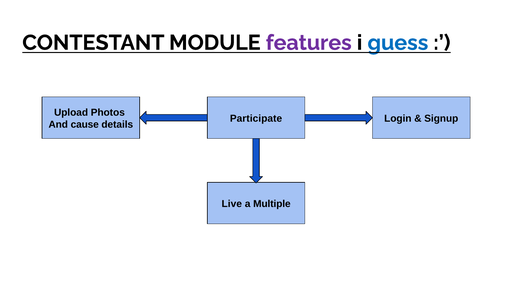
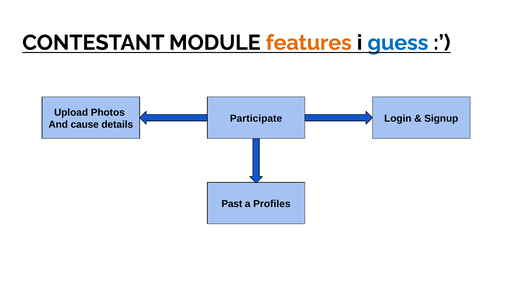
features colour: purple -> orange
Live: Live -> Past
Multiple: Multiple -> Profiles
